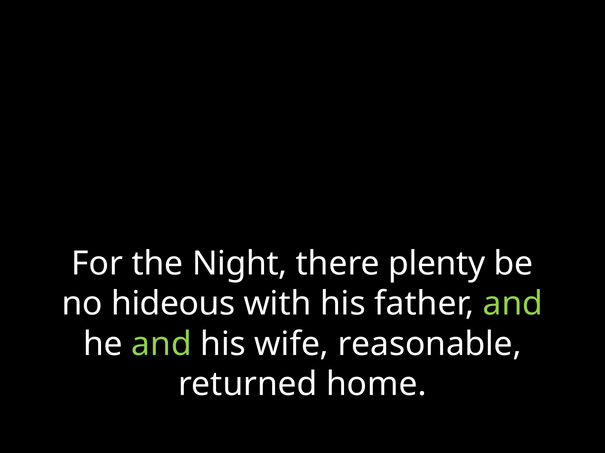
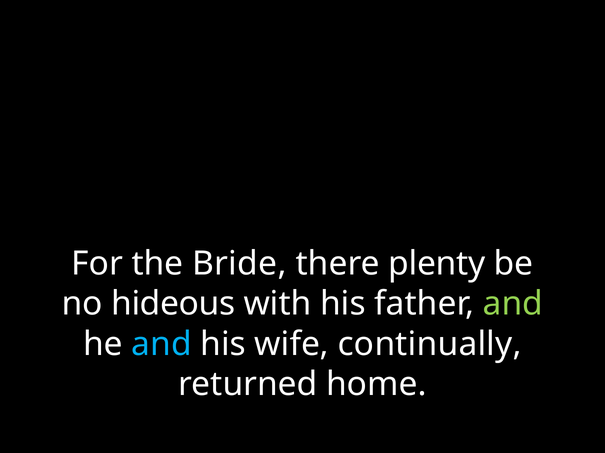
Night: Night -> Bride
and at (162, 345) colour: light green -> light blue
reasonable: reasonable -> continually
